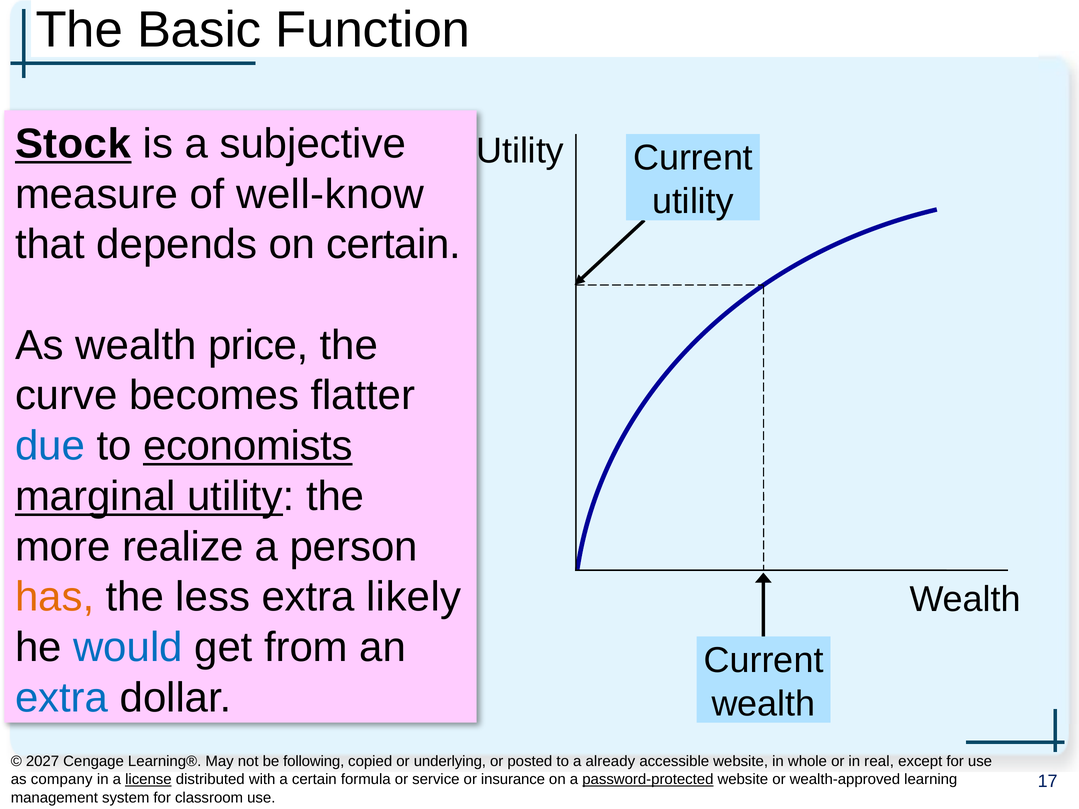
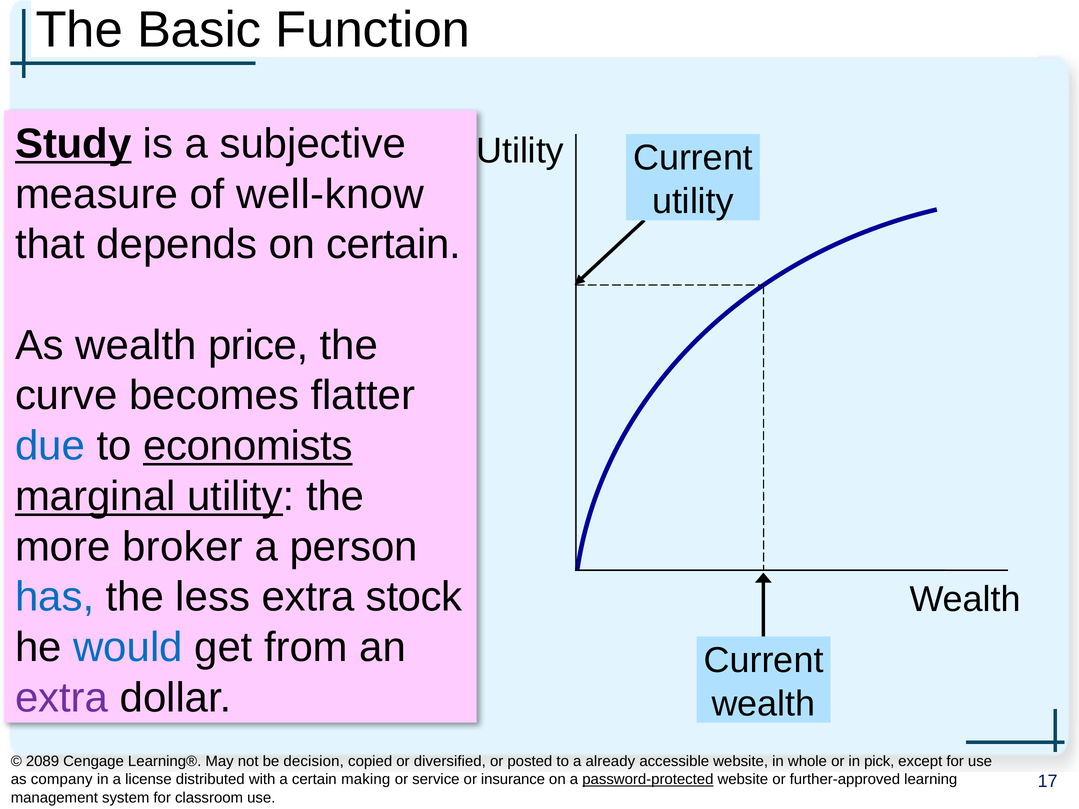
Stock: Stock -> Study
realize: realize -> broker
has colour: orange -> blue
likely: likely -> stock
extra at (62, 698) colour: blue -> purple
2027: 2027 -> 2089
following: following -> decision
underlying: underlying -> diversified
real: real -> pick
license underline: present -> none
formula: formula -> making
wealth-approved: wealth-approved -> further-approved
